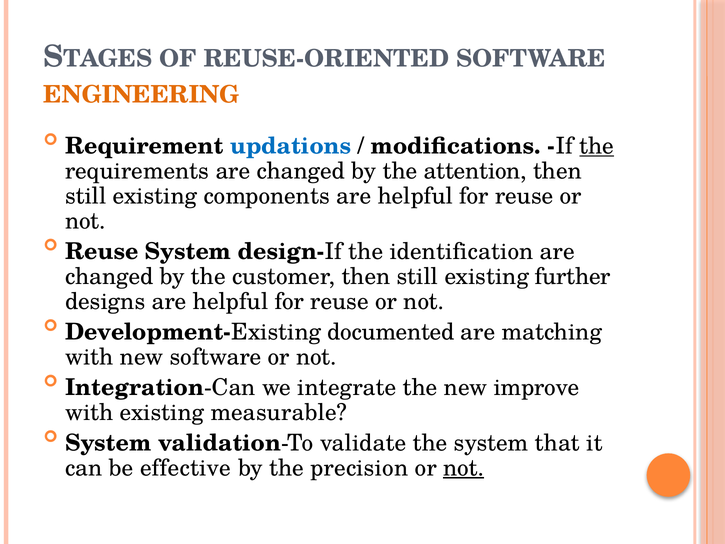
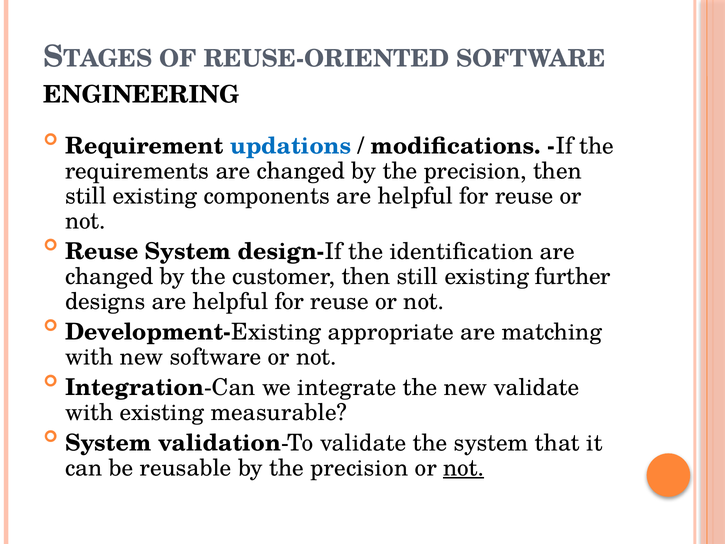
ENGINEERING colour: orange -> black
the at (597, 146) underline: present -> none
changed by the attention: attention -> precision
documented: documented -> appropriate
new improve: improve -> validate
effective: effective -> reusable
